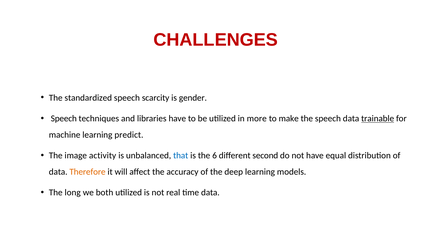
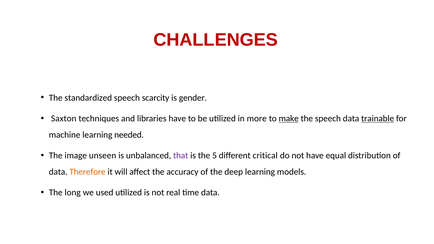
Speech at (64, 119): Speech -> Saxton
make underline: none -> present
predict: predict -> needed
activity: activity -> unseen
that colour: blue -> purple
6: 6 -> 5
second: second -> critical
both: both -> used
